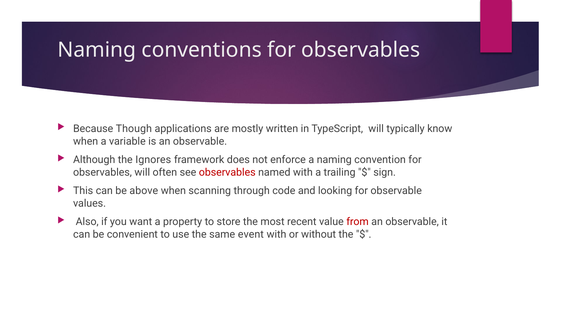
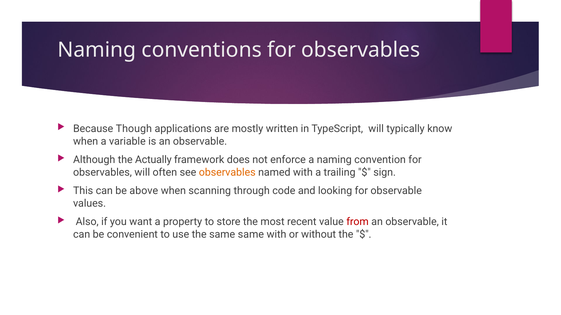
Ignores: Ignores -> Actually
observables at (227, 173) colour: red -> orange
same event: event -> same
